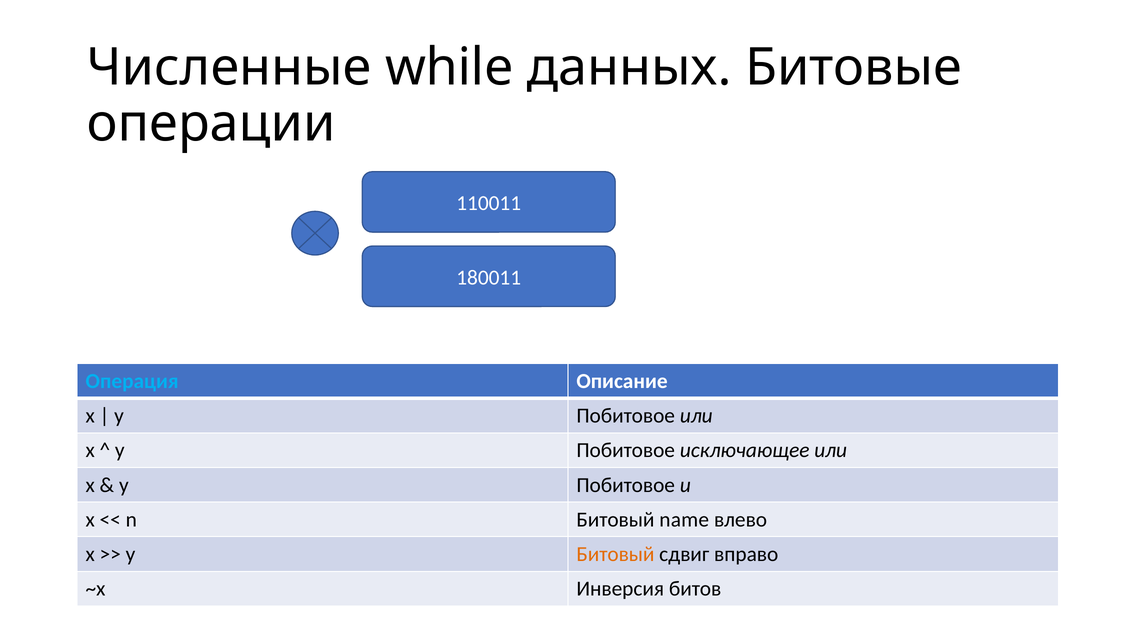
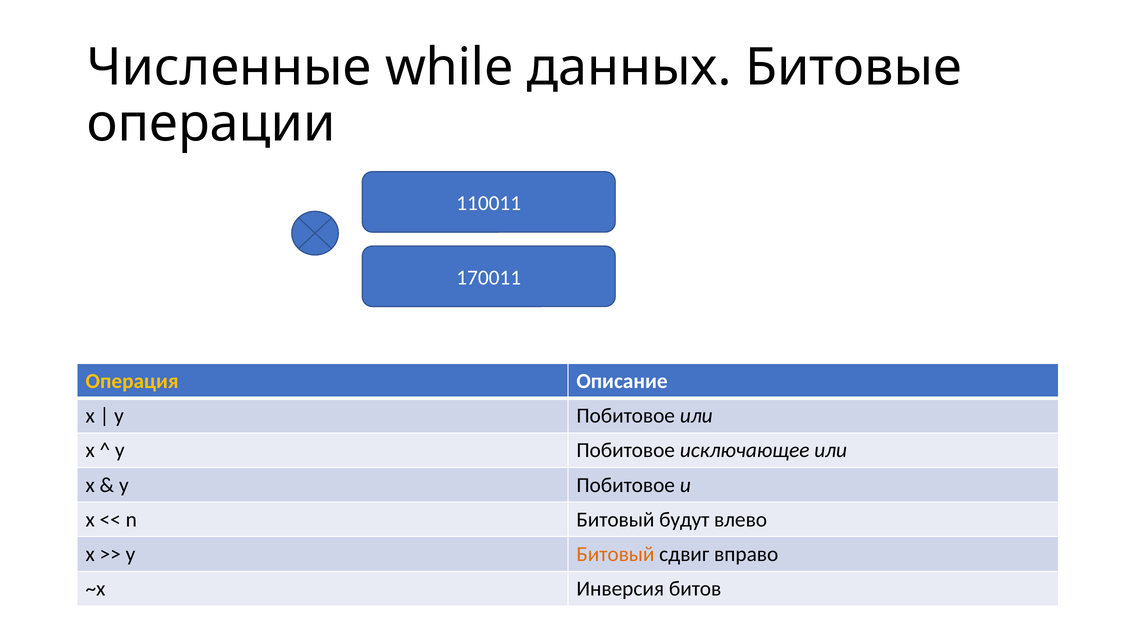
180011: 180011 -> 170011
Операция colour: light blue -> yellow
name: name -> будут
